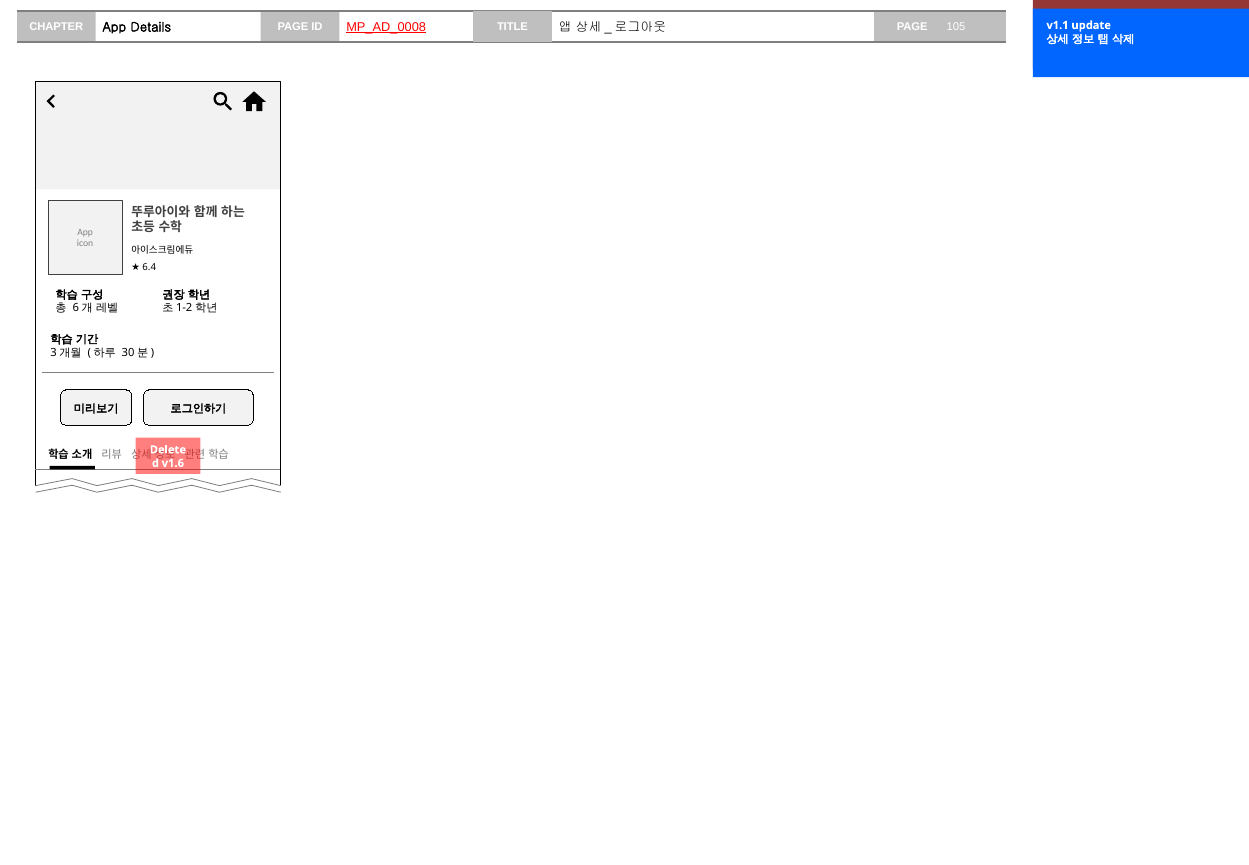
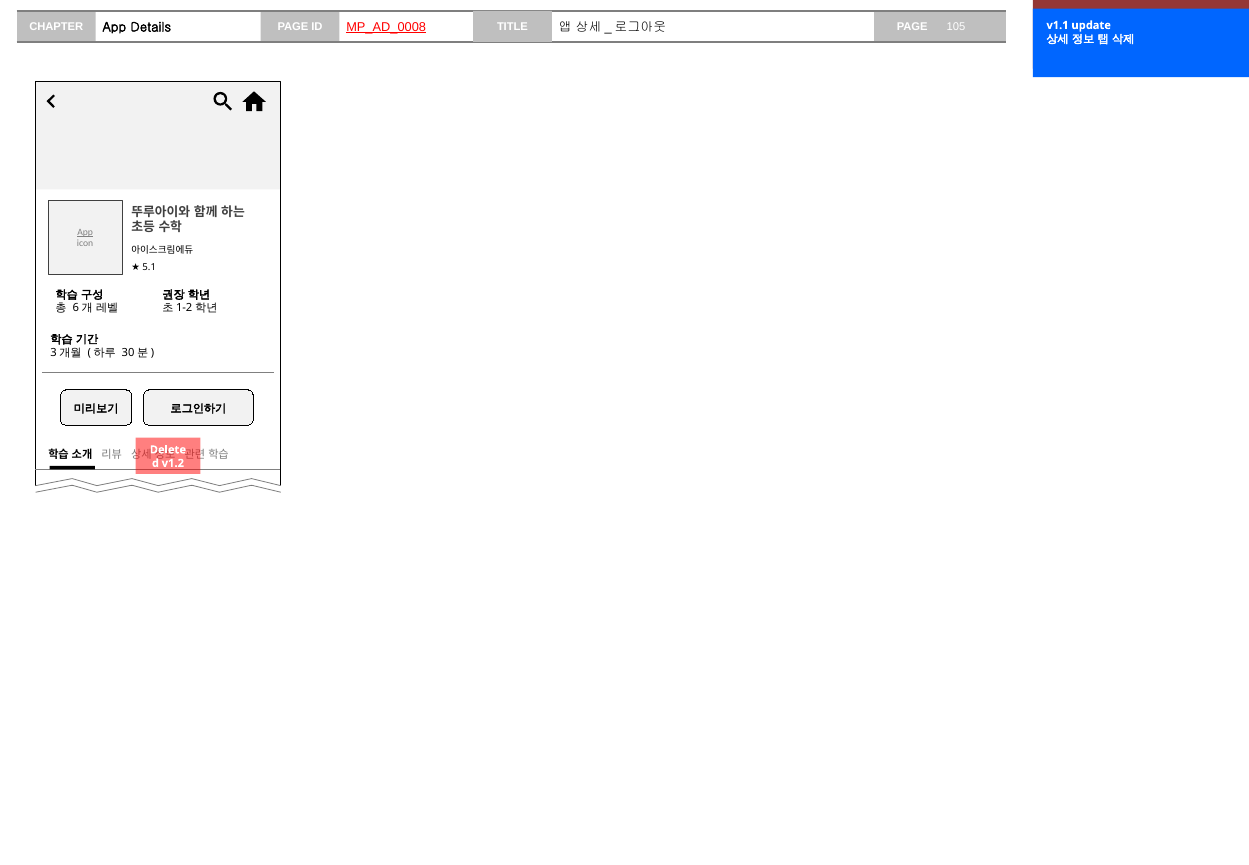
App at (85, 232) underline: none -> present
6.4: 6.4 -> 5.1
v1.6: v1.6 -> v1.2
